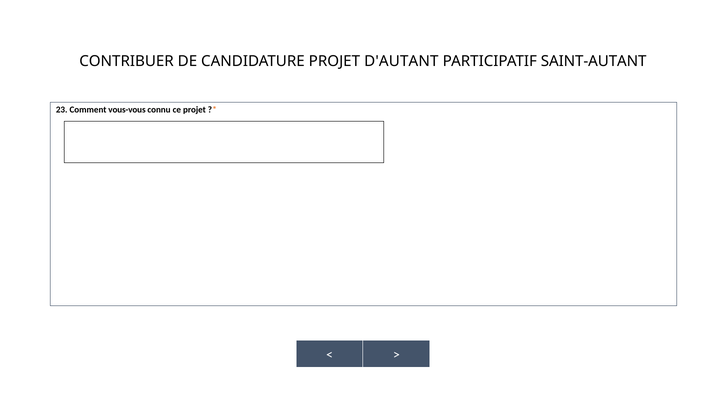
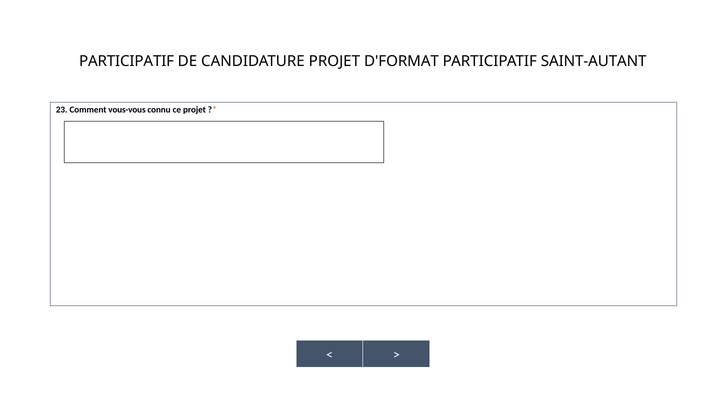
CONTRIBUER at (127, 61): CONTRIBUER -> PARTICIPATIF
D'AUTANT: D'AUTANT -> D'FORMAT
